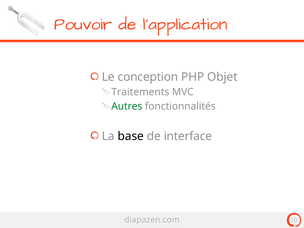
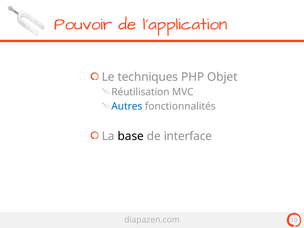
conception: conception -> techniques
Traitements: Traitements -> Réutilisation
Autres colour: green -> blue
